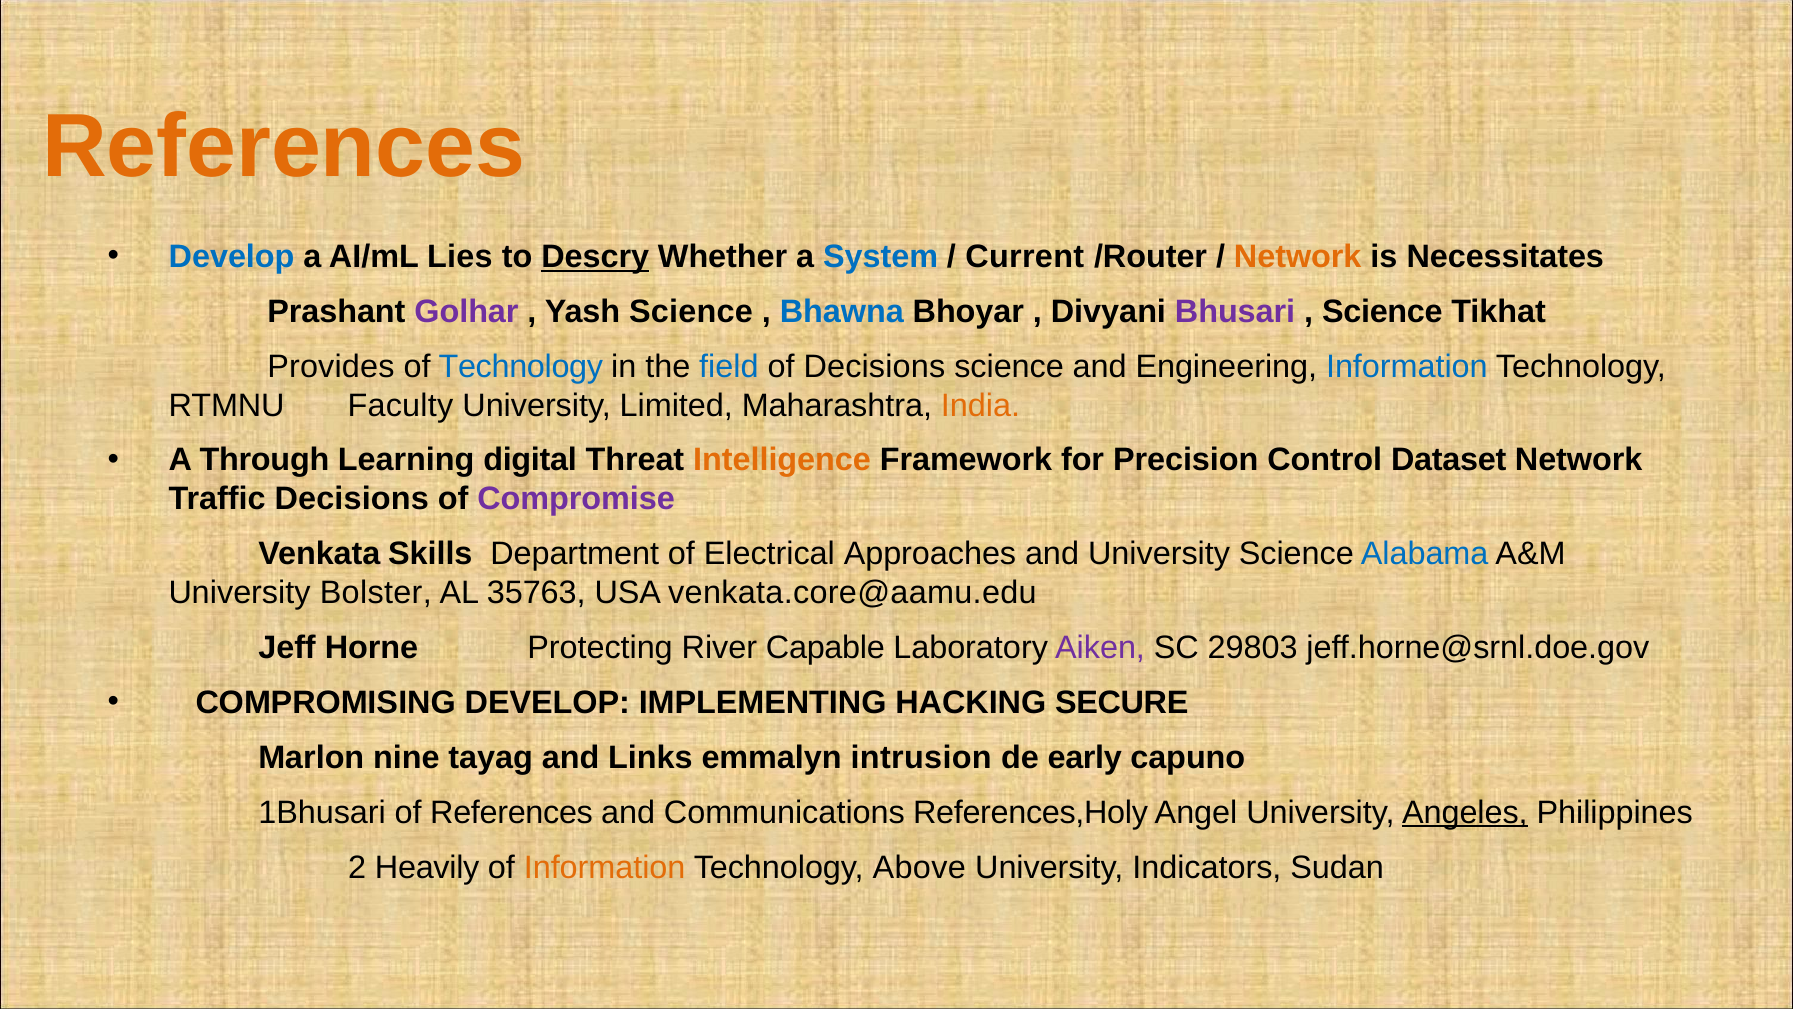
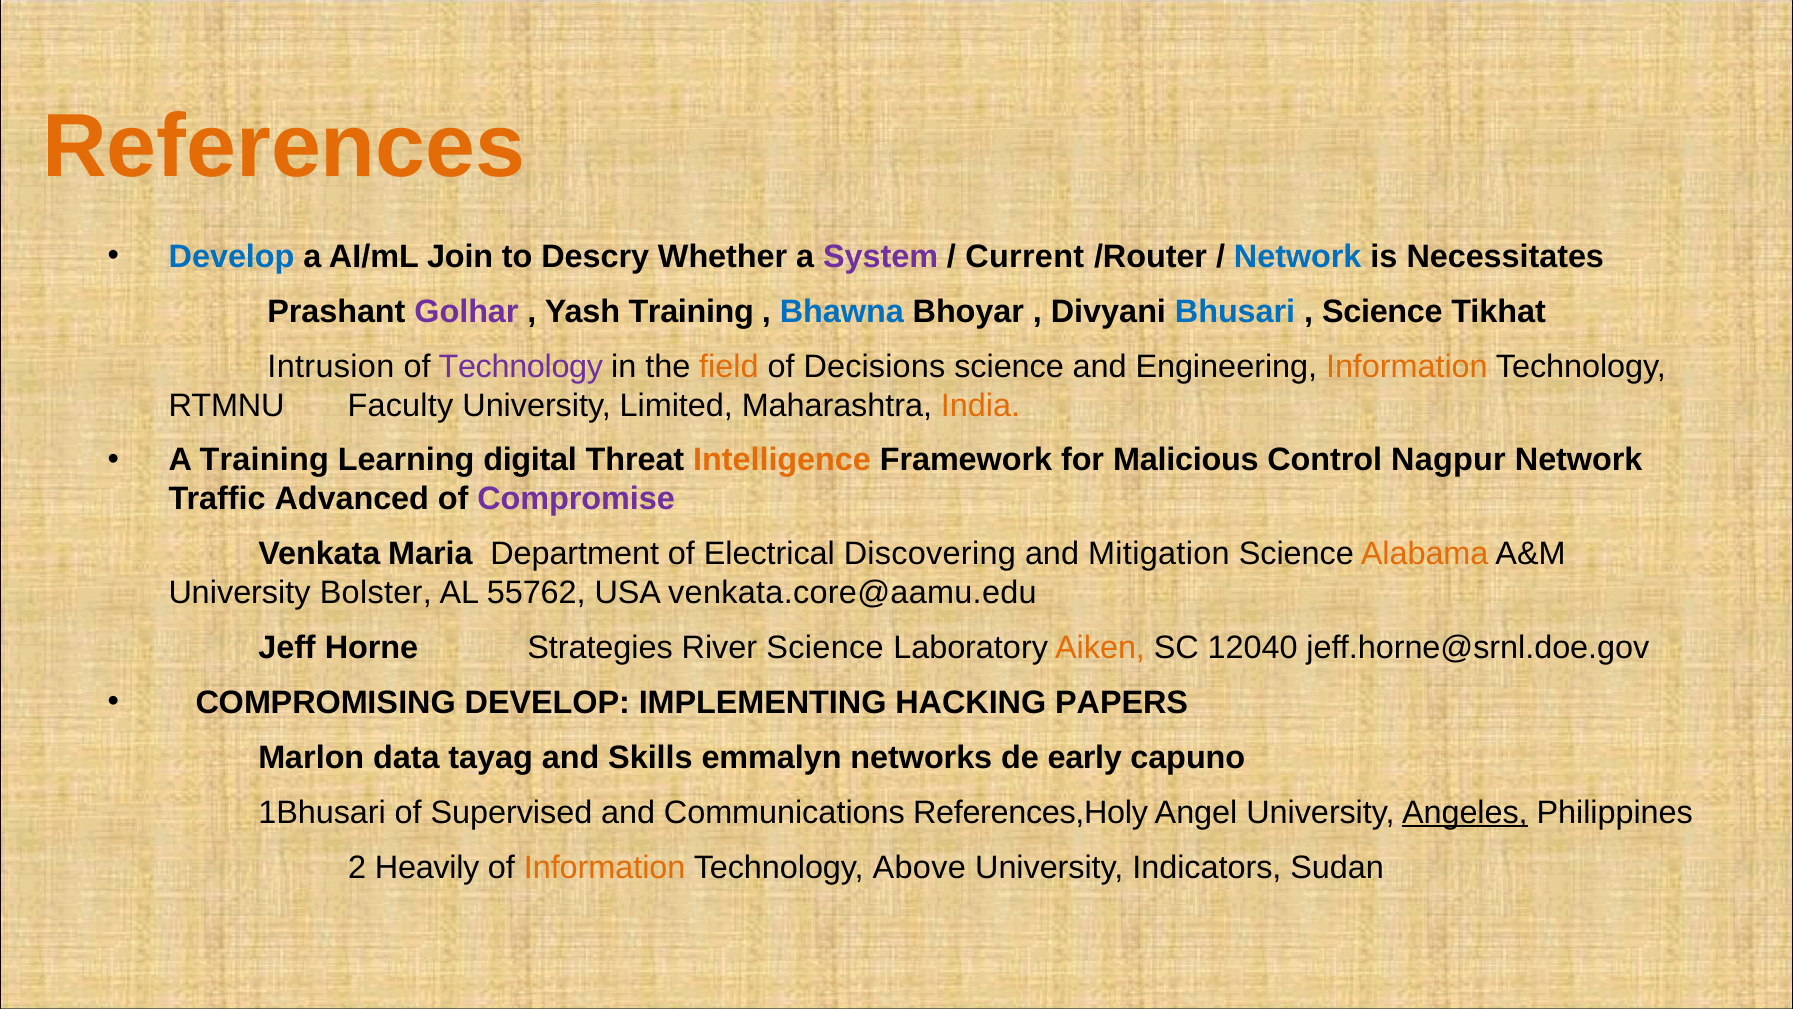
Lies: Lies -> Join
Descry underline: present -> none
System colour: blue -> purple
Network at (1298, 257) colour: orange -> blue
Yash Science: Science -> Training
Bhusari colour: purple -> blue
Provides: Provides -> Intrusion
Technology at (521, 366) colour: blue -> purple
field colour: blue -> orange
Information at (1407, 366) colour: blue -> orange
A Through: Through -> Training
Precision: Precision -> Malicious
Dataset: Dataset -> Nagpur
Traffic Decisions: Decisions -> Advanced
Skills: Skills -> Maria
Approaches: Approaches -> Discovering
and University: University -> Mitigation
Alabama colour: blue -> orange
35763: 35763 -> 55762
Protecting: Protecting -> Strategies
River Capable: Capable -> Science
Aiken colour: purple -> orange
29803: 29803 -> 12040
SECURE: SECURE -> PAPERS
nine: nine -> data
Links: Links -> Skills
intrusion: intrusion -> networks
of References: References -> Supervised
